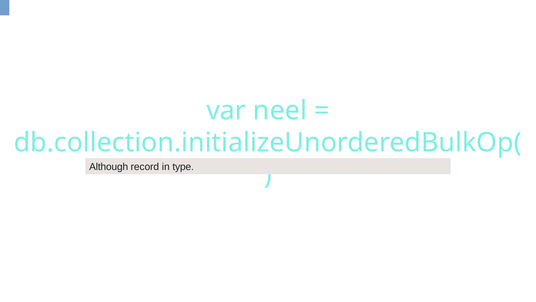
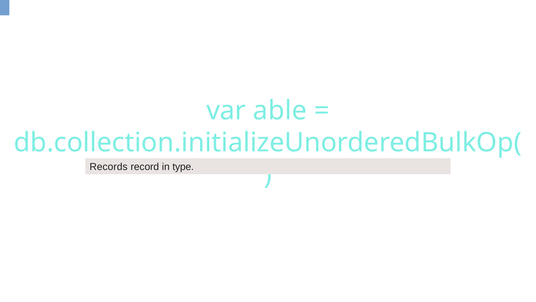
neel: neel -> able
Although: Although -> Records
